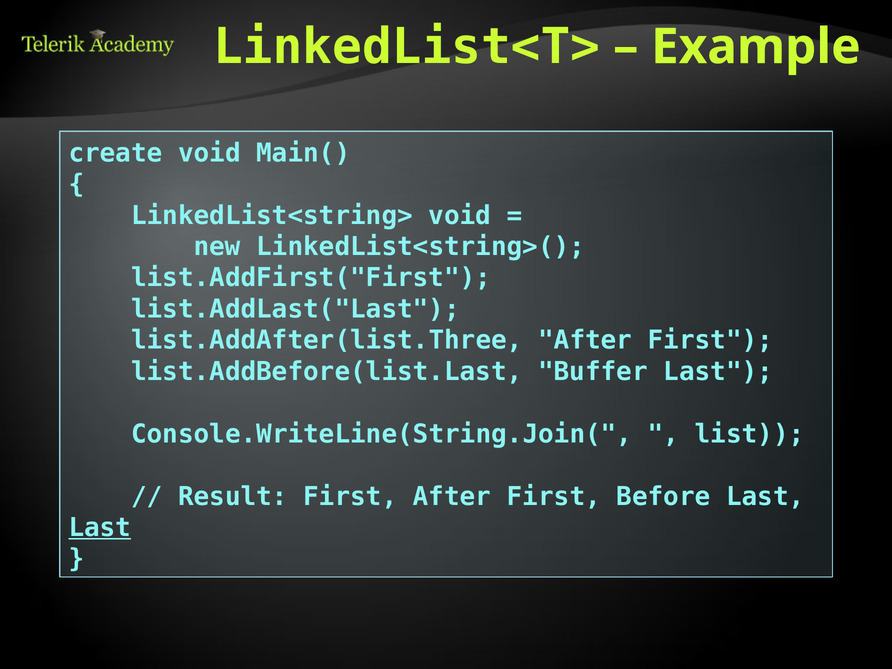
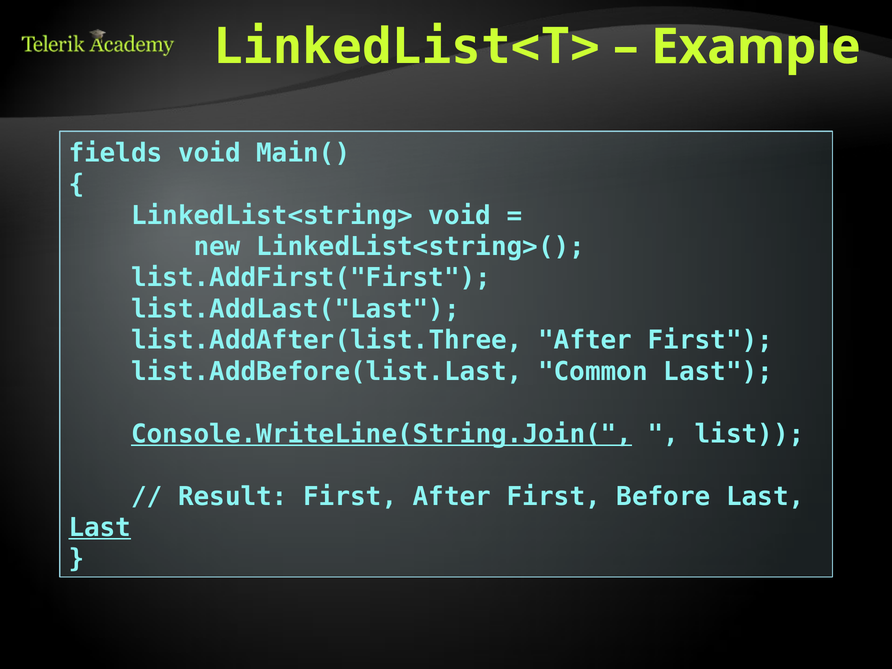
create: create -> fields
Buffer: Buffer -> Common
Console.WriteLine(String.Join( underline: none -> present
